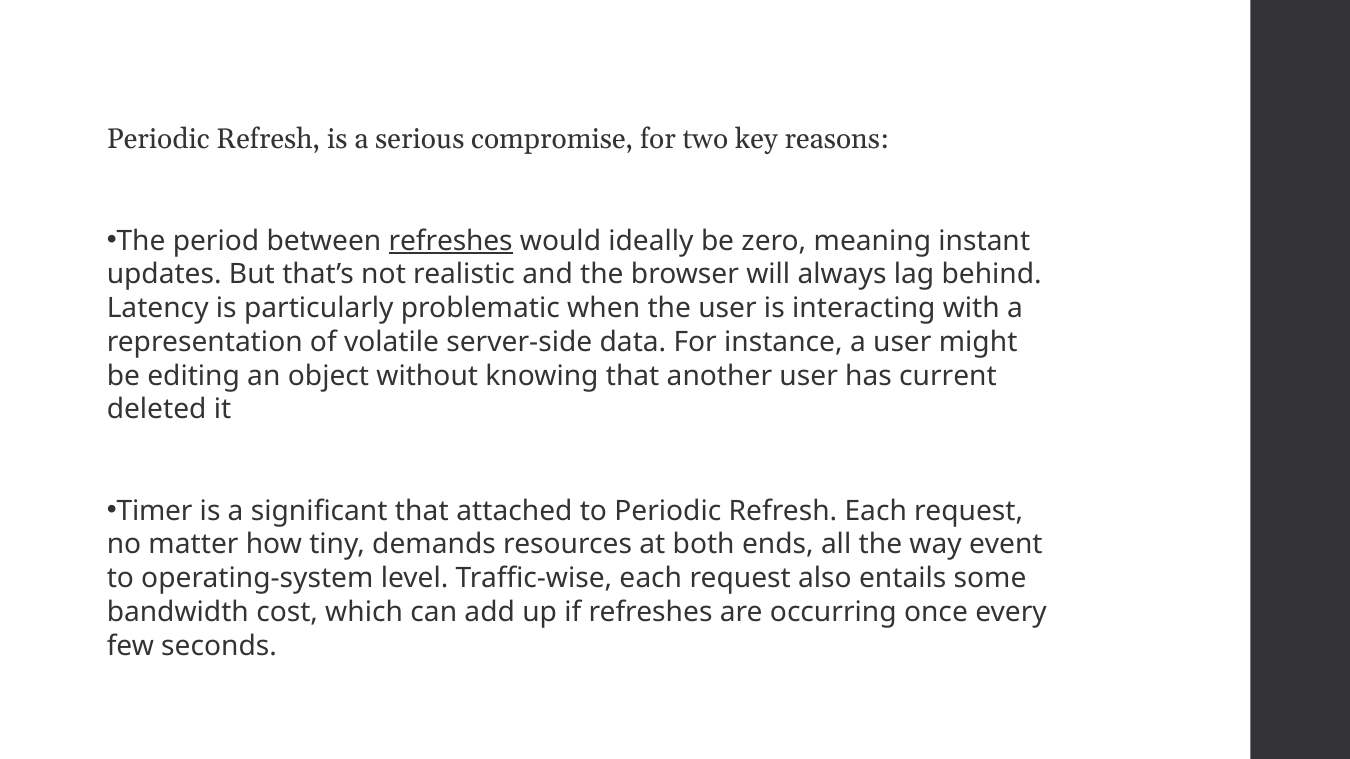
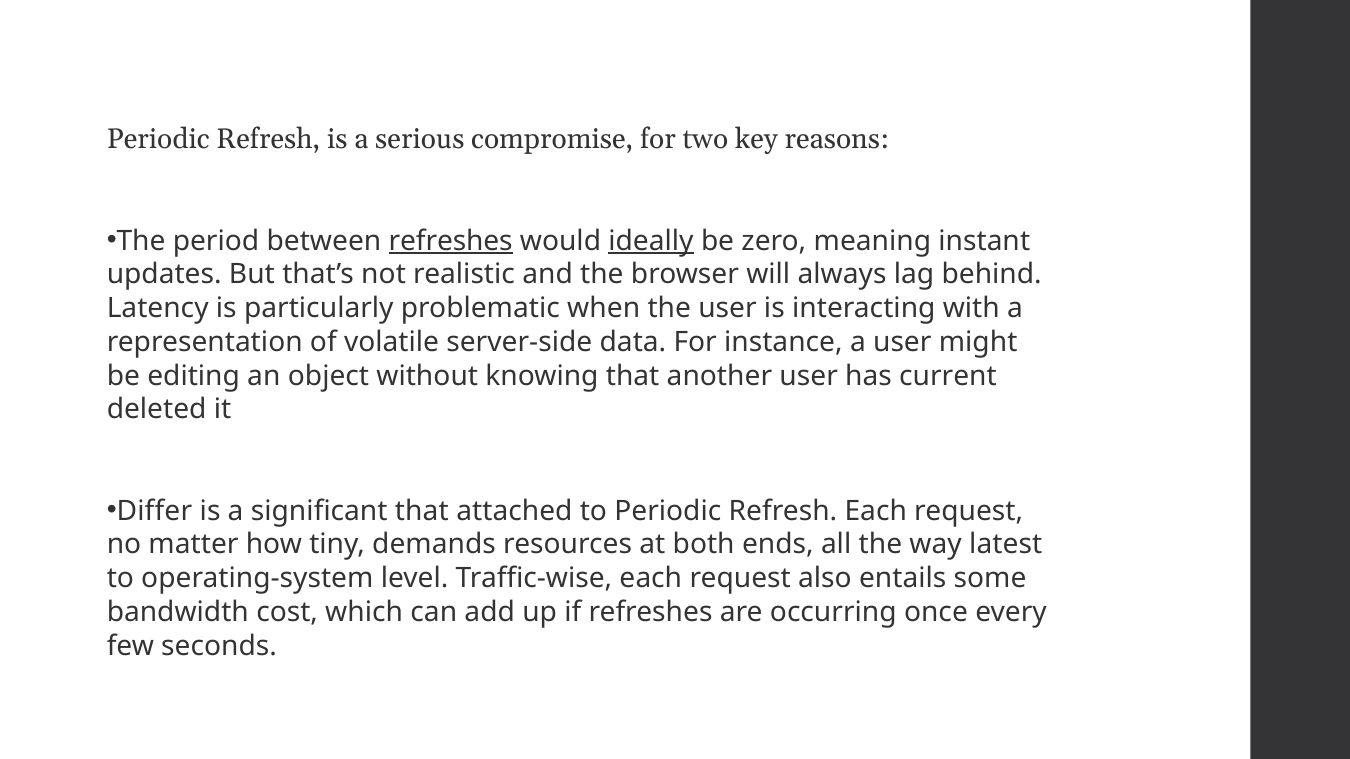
ideally underline: none -> present
Timer: Timer -> Differ
event: event -> latest
